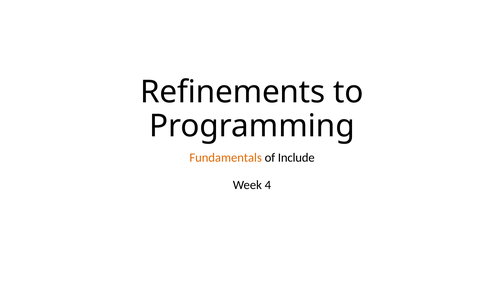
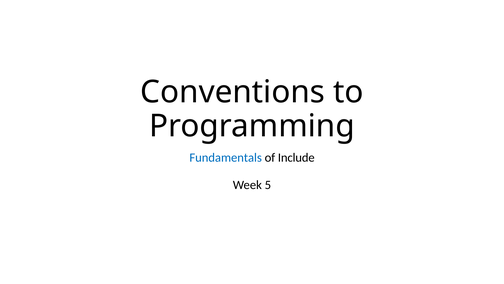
Refinements: Refinements -> Conventions
Fundamentals colour: orange -> blue
4: 4 -> 5
